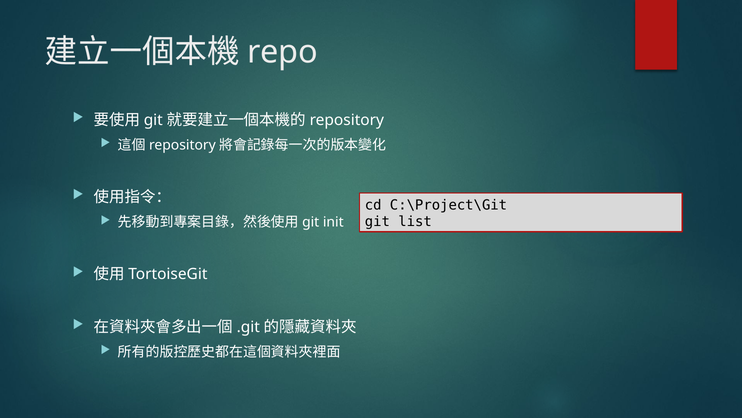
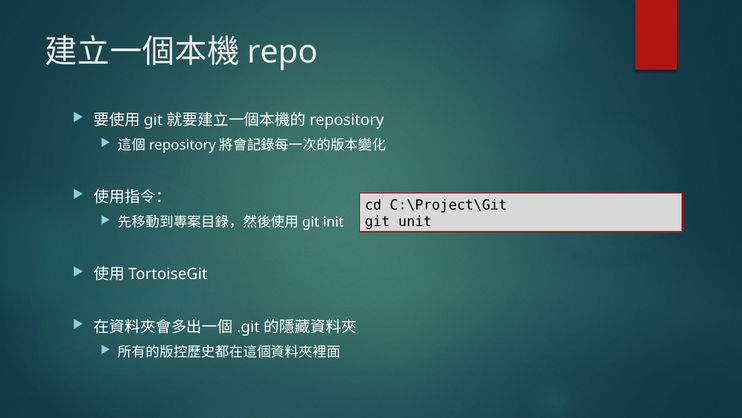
list: list -> unit
